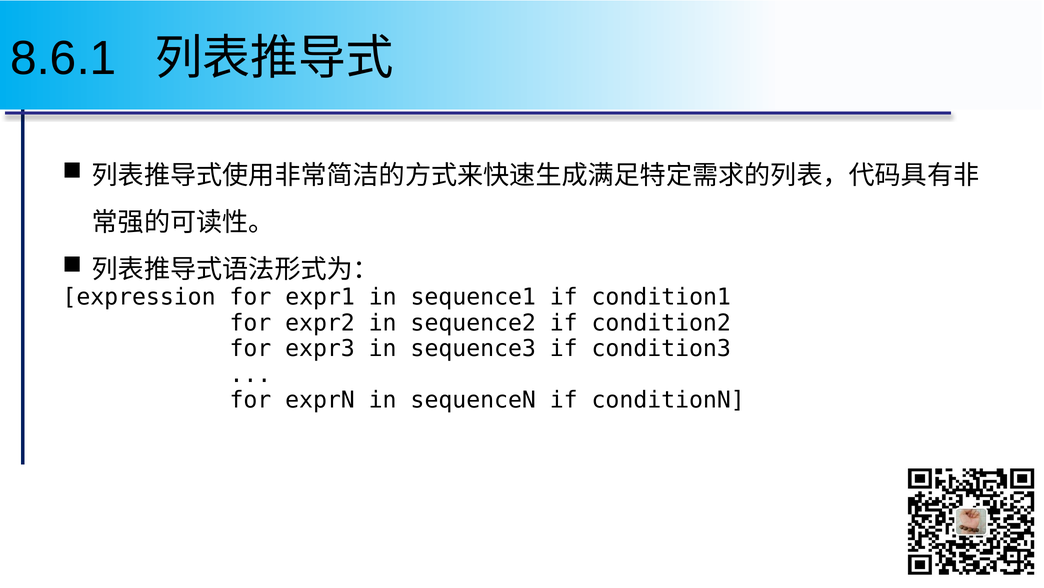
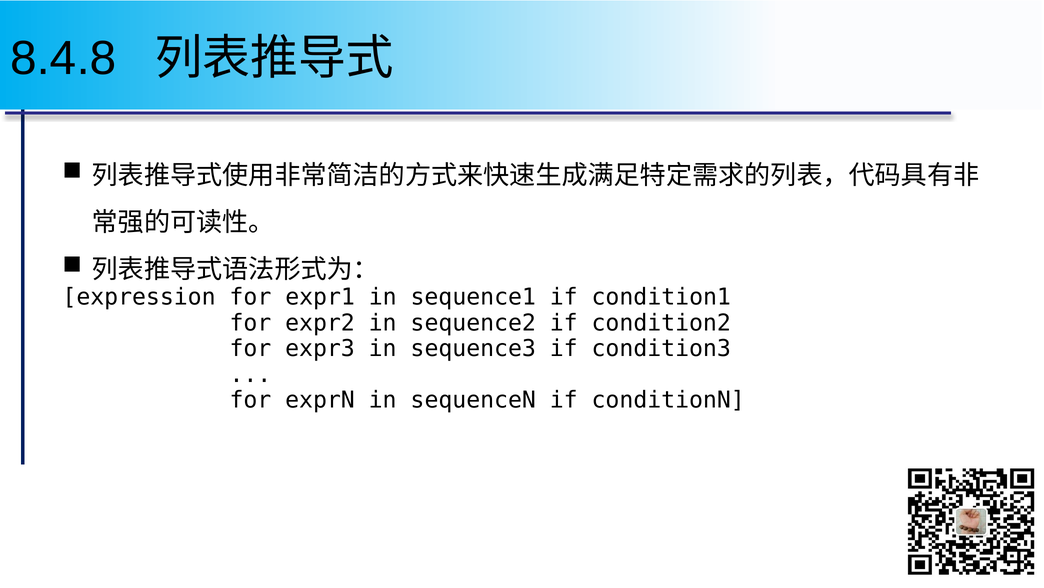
8.6.1: 8.6.1 -> 8.4.8
